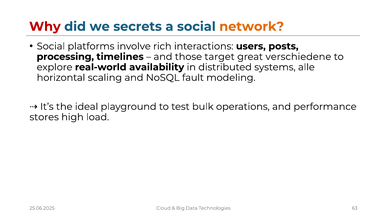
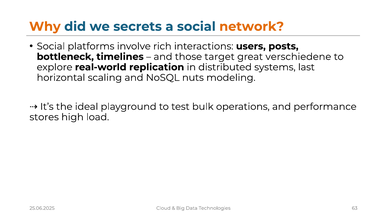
Why colour: red -> orange
processing: processing -> bottleneck
availability: availability -> replication
alle: alle -> last
fault: fault -> nuts
